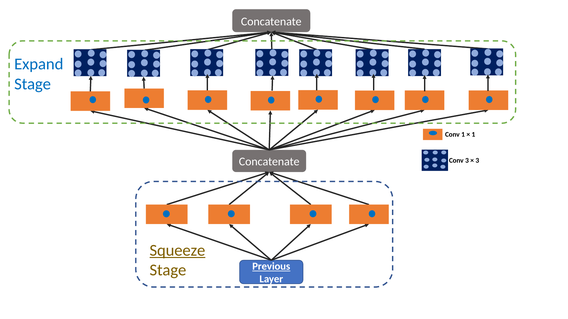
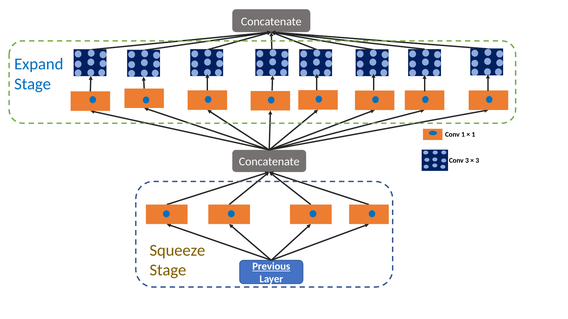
Squeeze underline: present -> none
